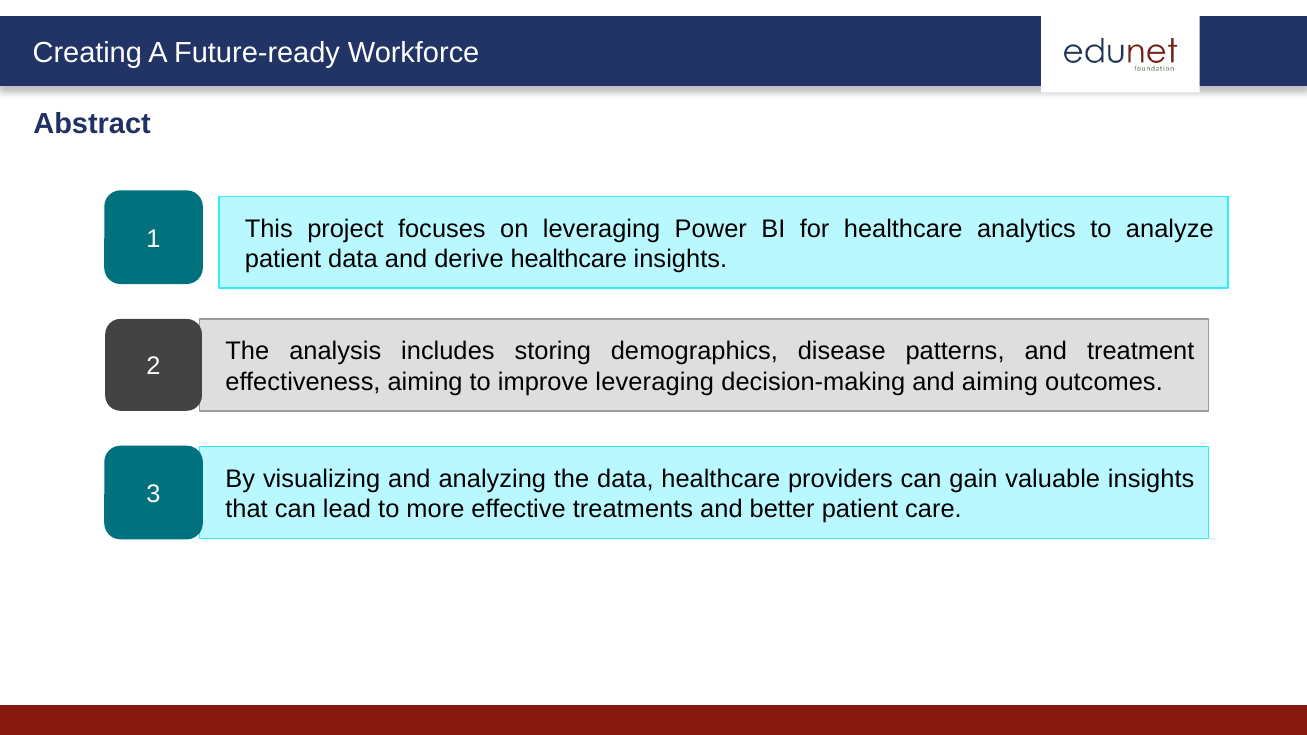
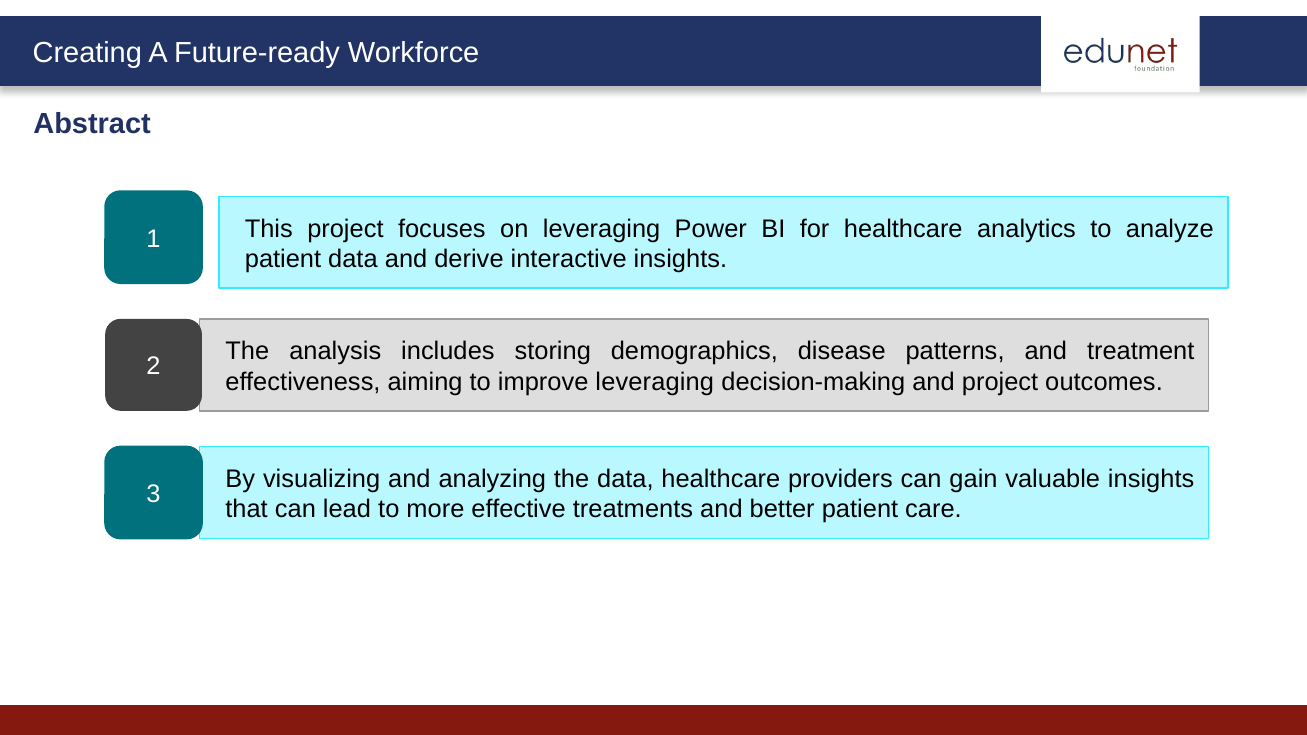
derive healthcare: healthcare -> interactive
and aiming: aiming -> project
